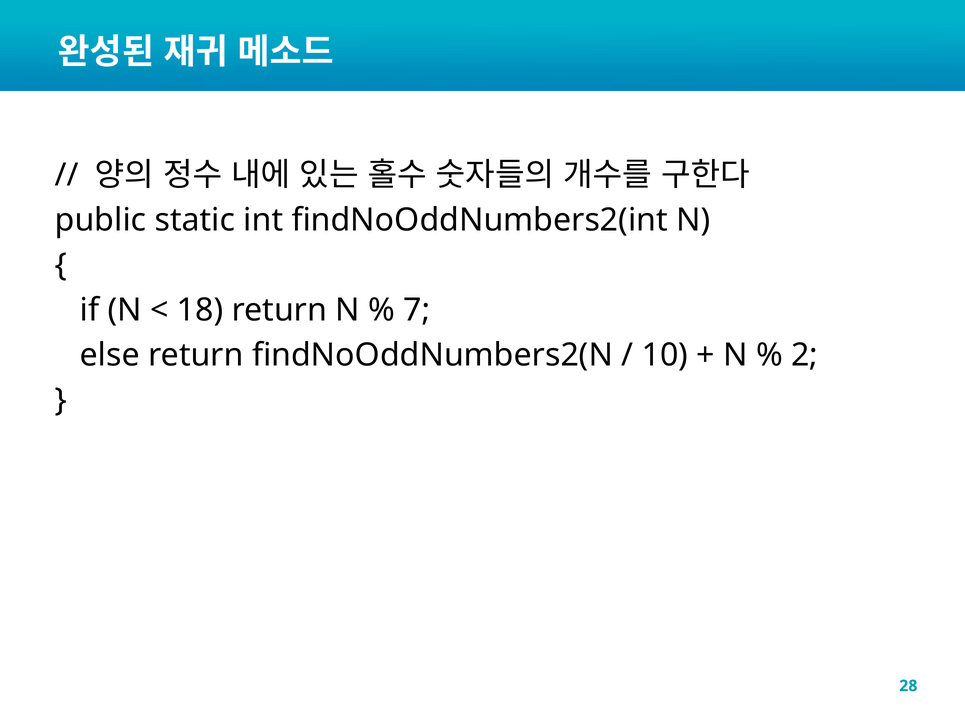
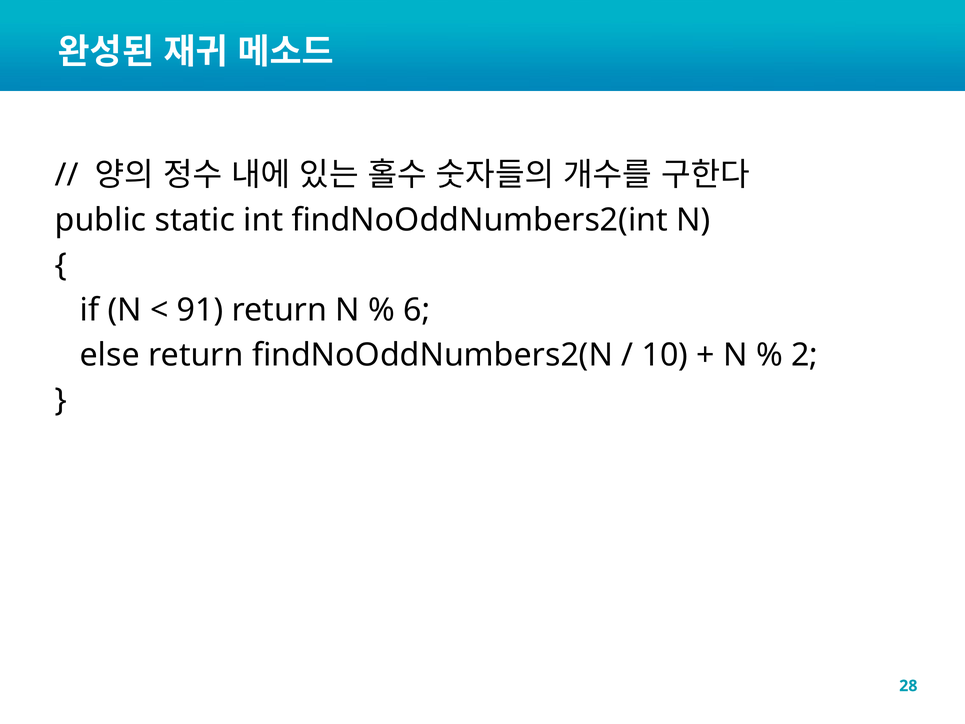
18: 18 -> 91
7: 7 -> 6
